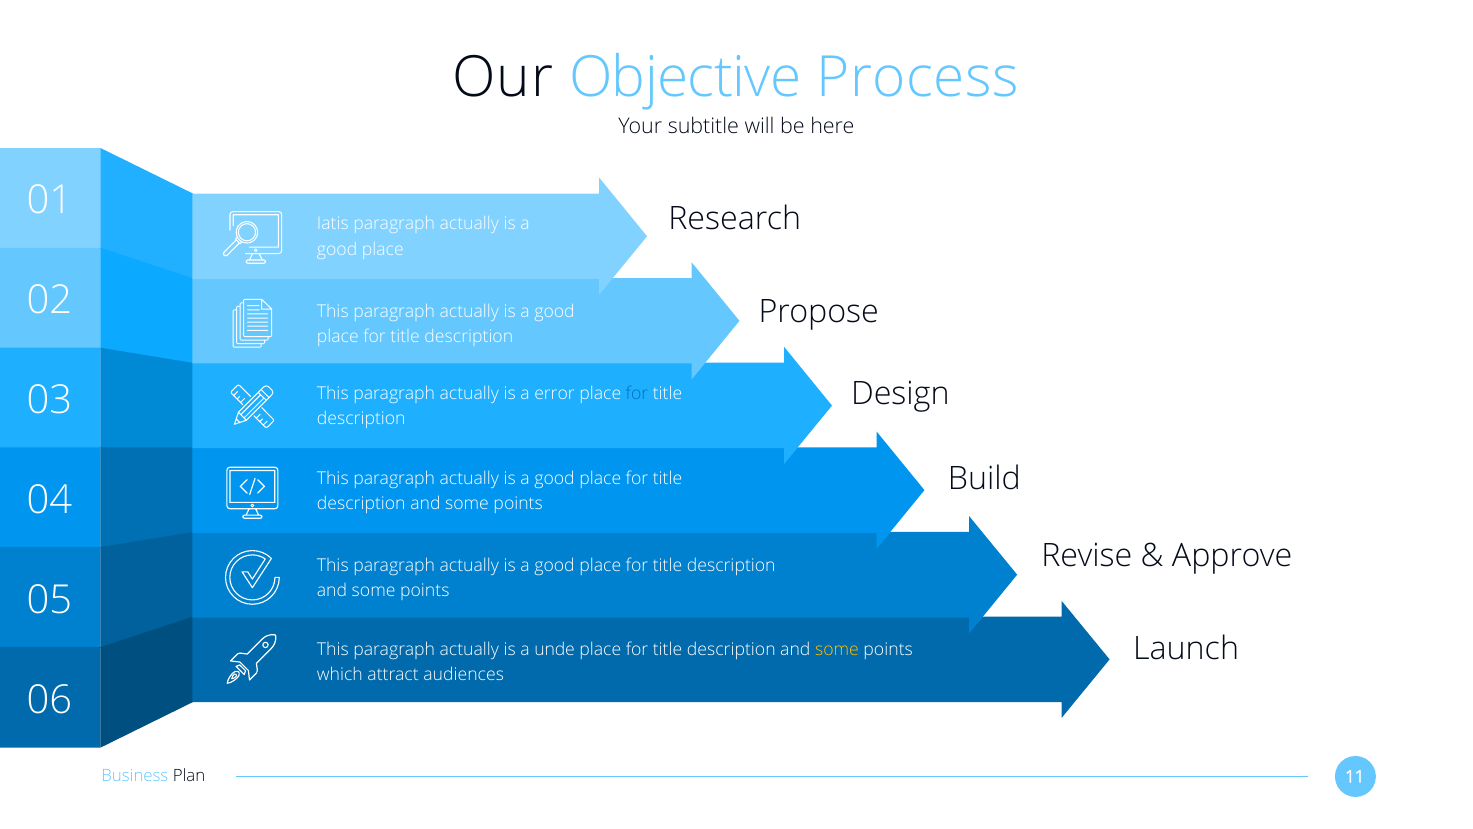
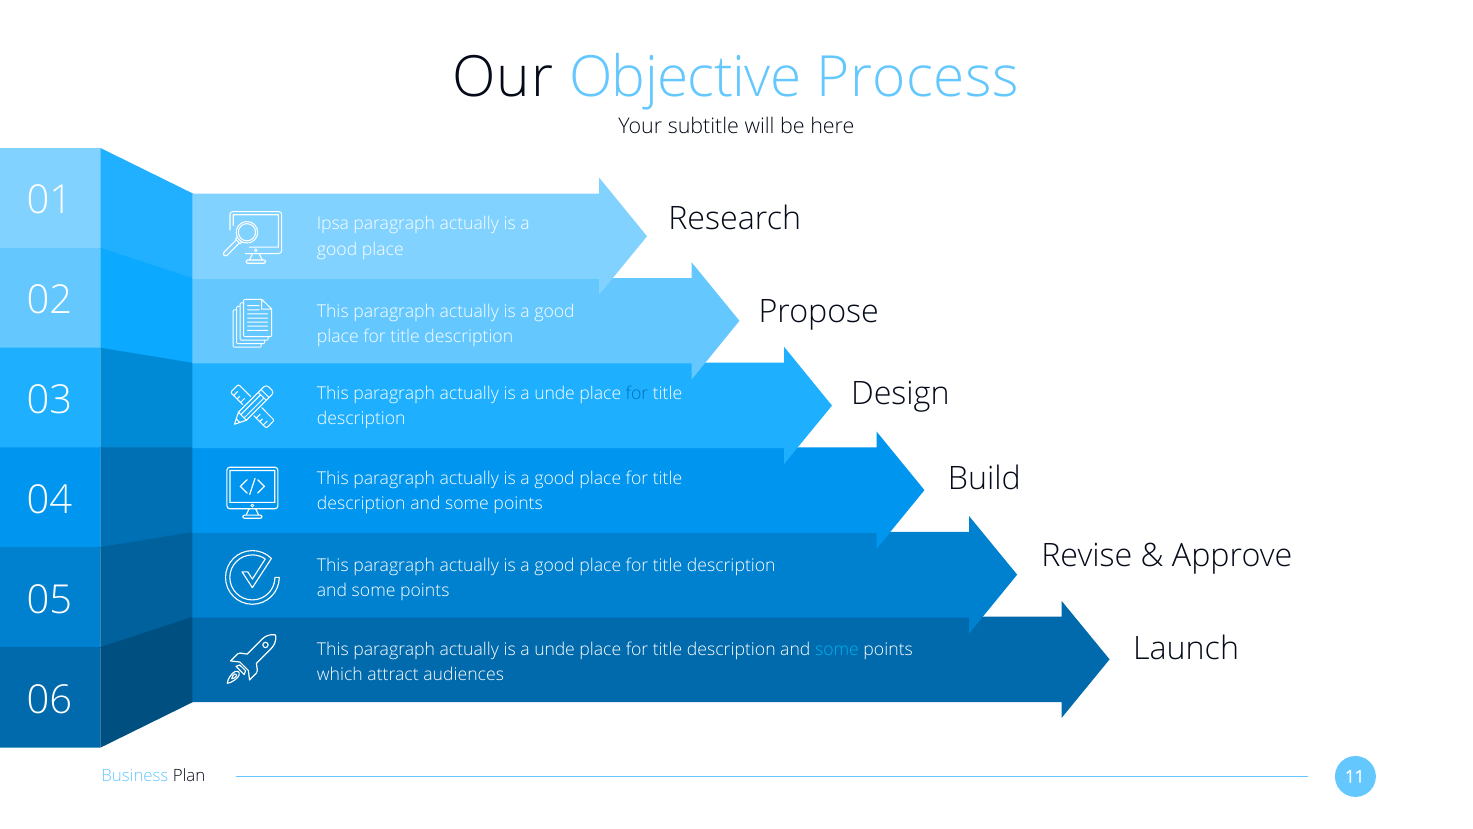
Iatis: Iatis -> Ipsa
error at (554, 393): error -> unde
some at (837, 649) colour: yellow -> light blue
